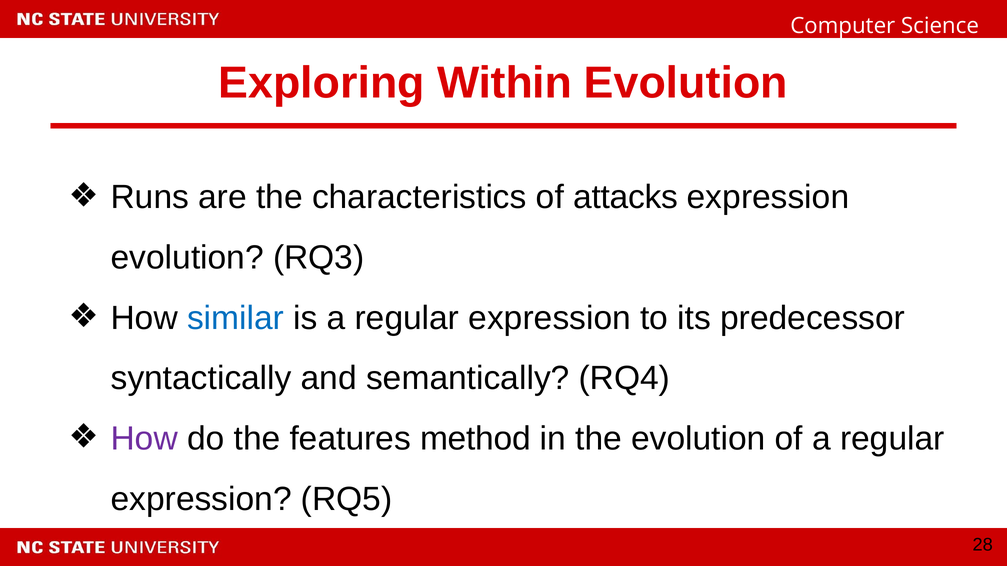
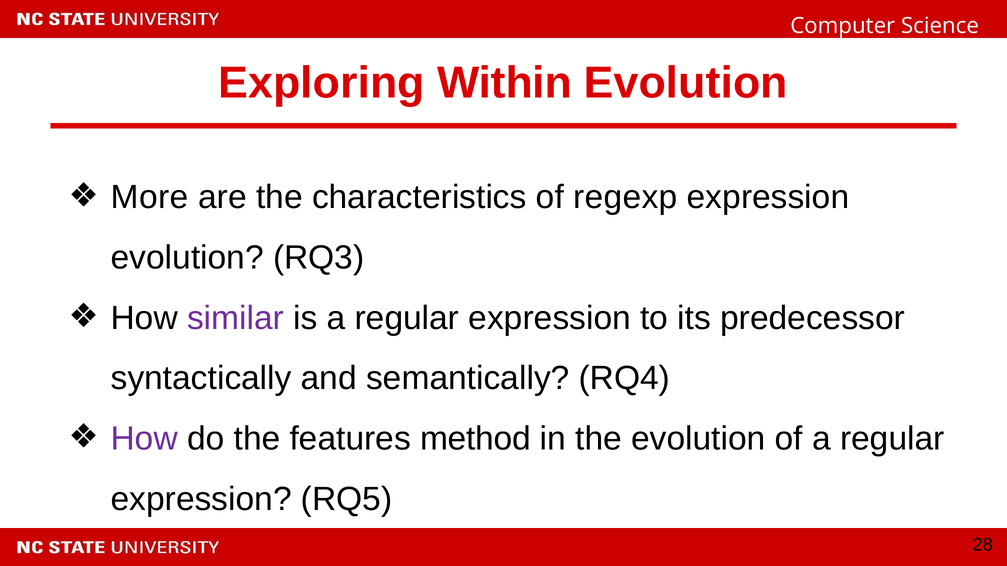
Runs: Runs -> More
attacks: attacks -> regexp
similar colour: blue -> purple
